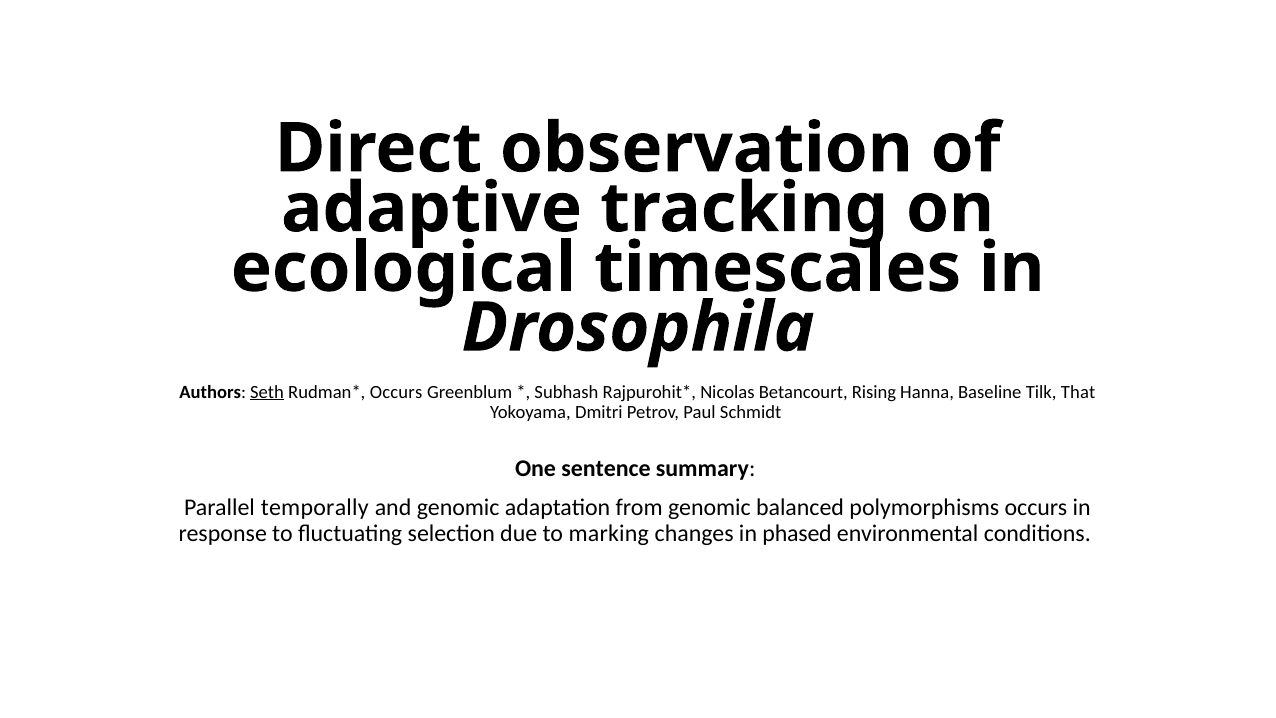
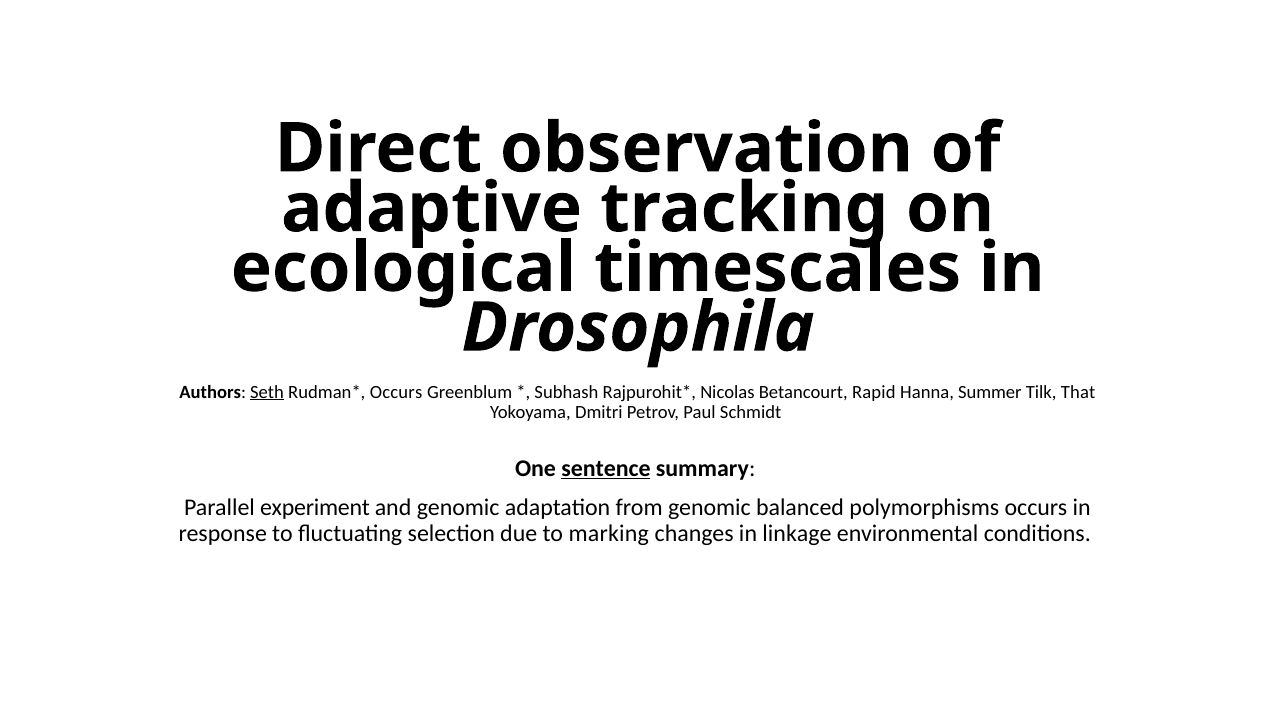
Rising: Rising -> Rapid
Baseline: Baseline -> Summer
sentence underline: none -> present
temporally: temporally -> experiment
phased: phased -> linkage
